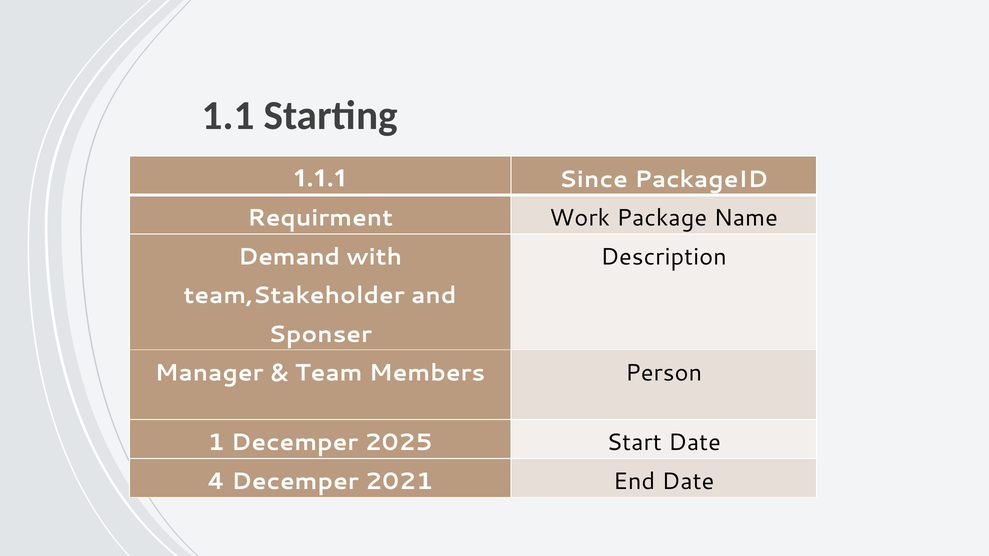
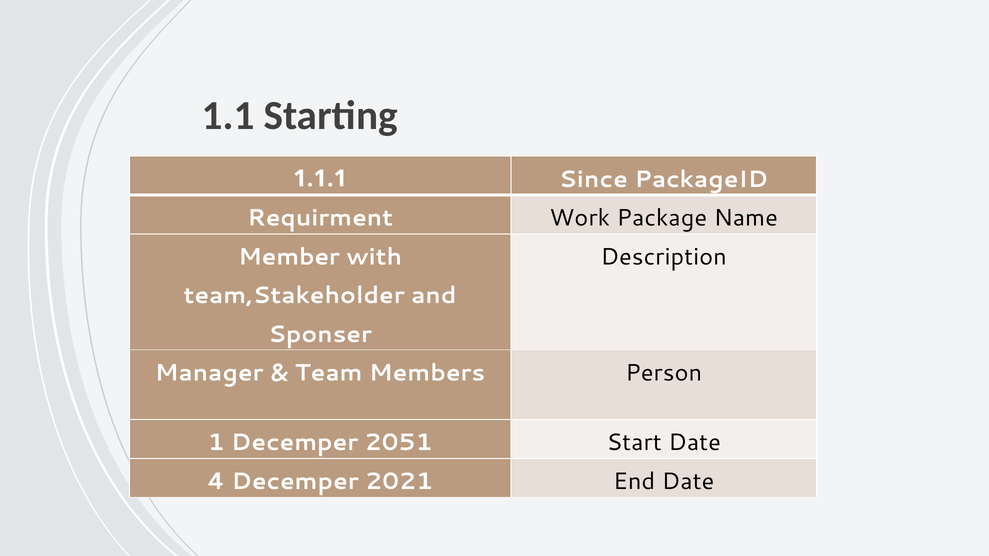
Demand: Demand -> Member
2025: 2025 -> 2051
